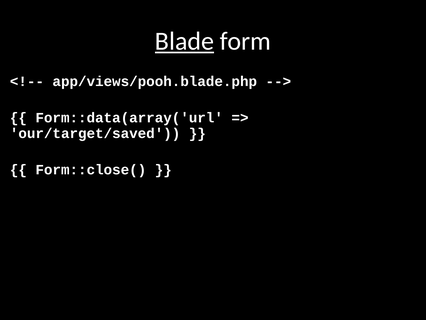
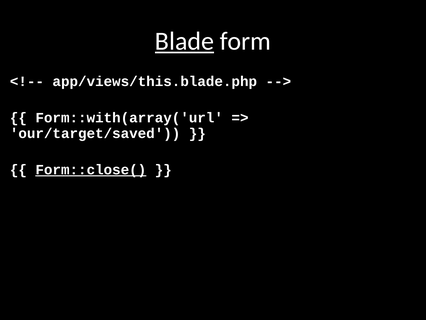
app/views/pooh.blade.php: app/views/pooh.blade.php -> app/views/this.blade.php
Form::data(array('url: Form::data(array('url -> Form::with(array('url
Form::close( underline: none -> present
